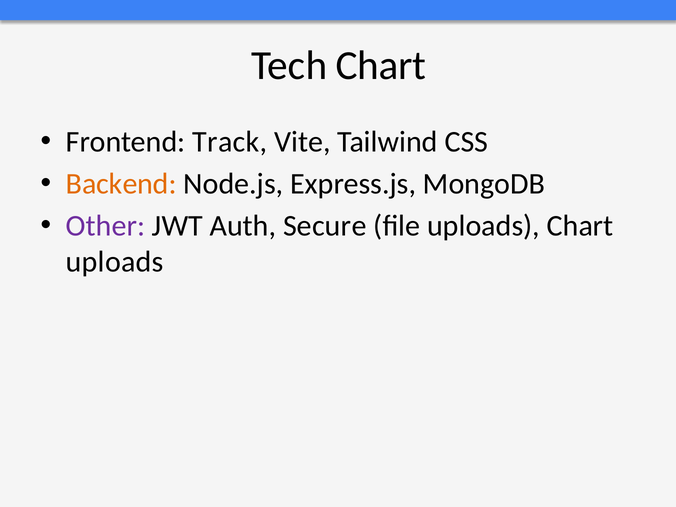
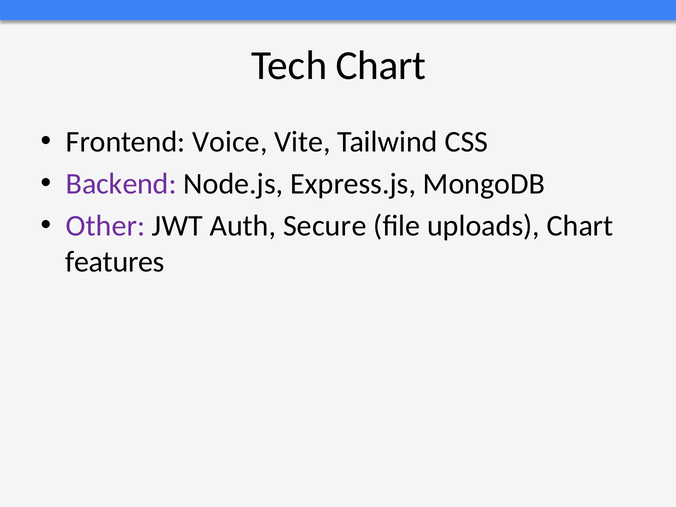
Track: Track -> Voice
Backend colour: orange -> purple
uploads at (115, 262): uploads -> features
